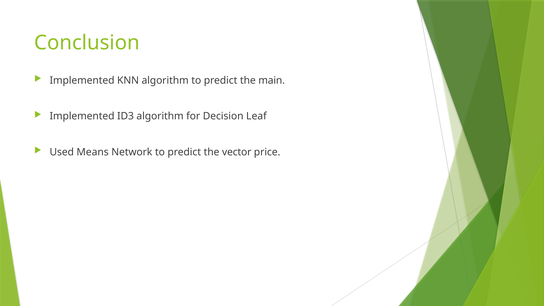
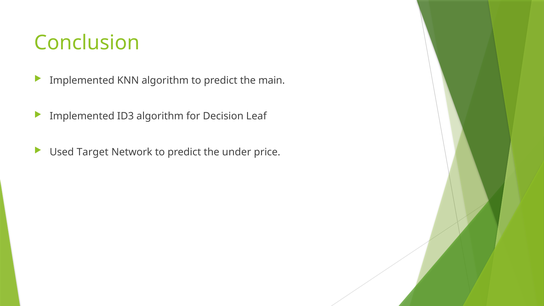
Means: Means -> Target
vector: vector -> under
